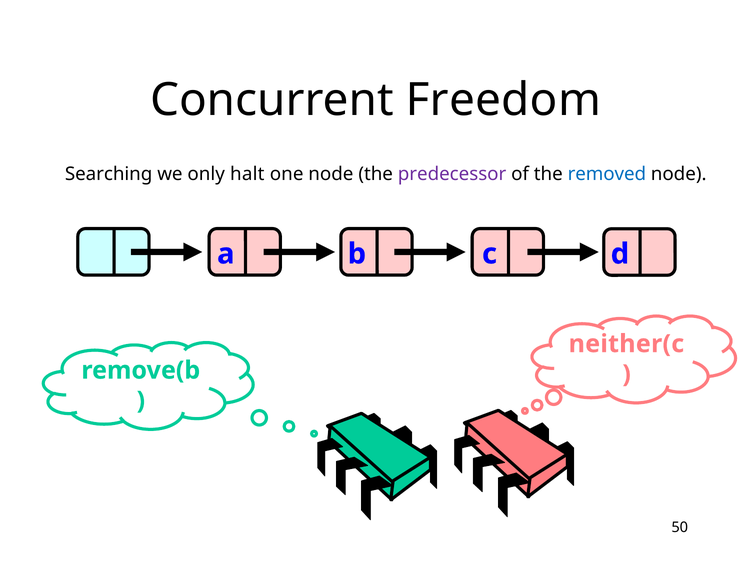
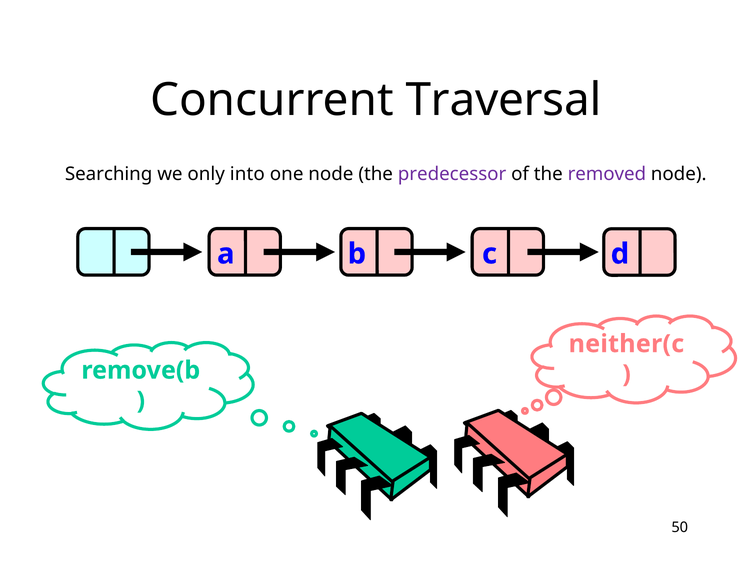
Freedom: Freedom -> Traversal
halt: halt -> into
removed colour: blue -> purple
